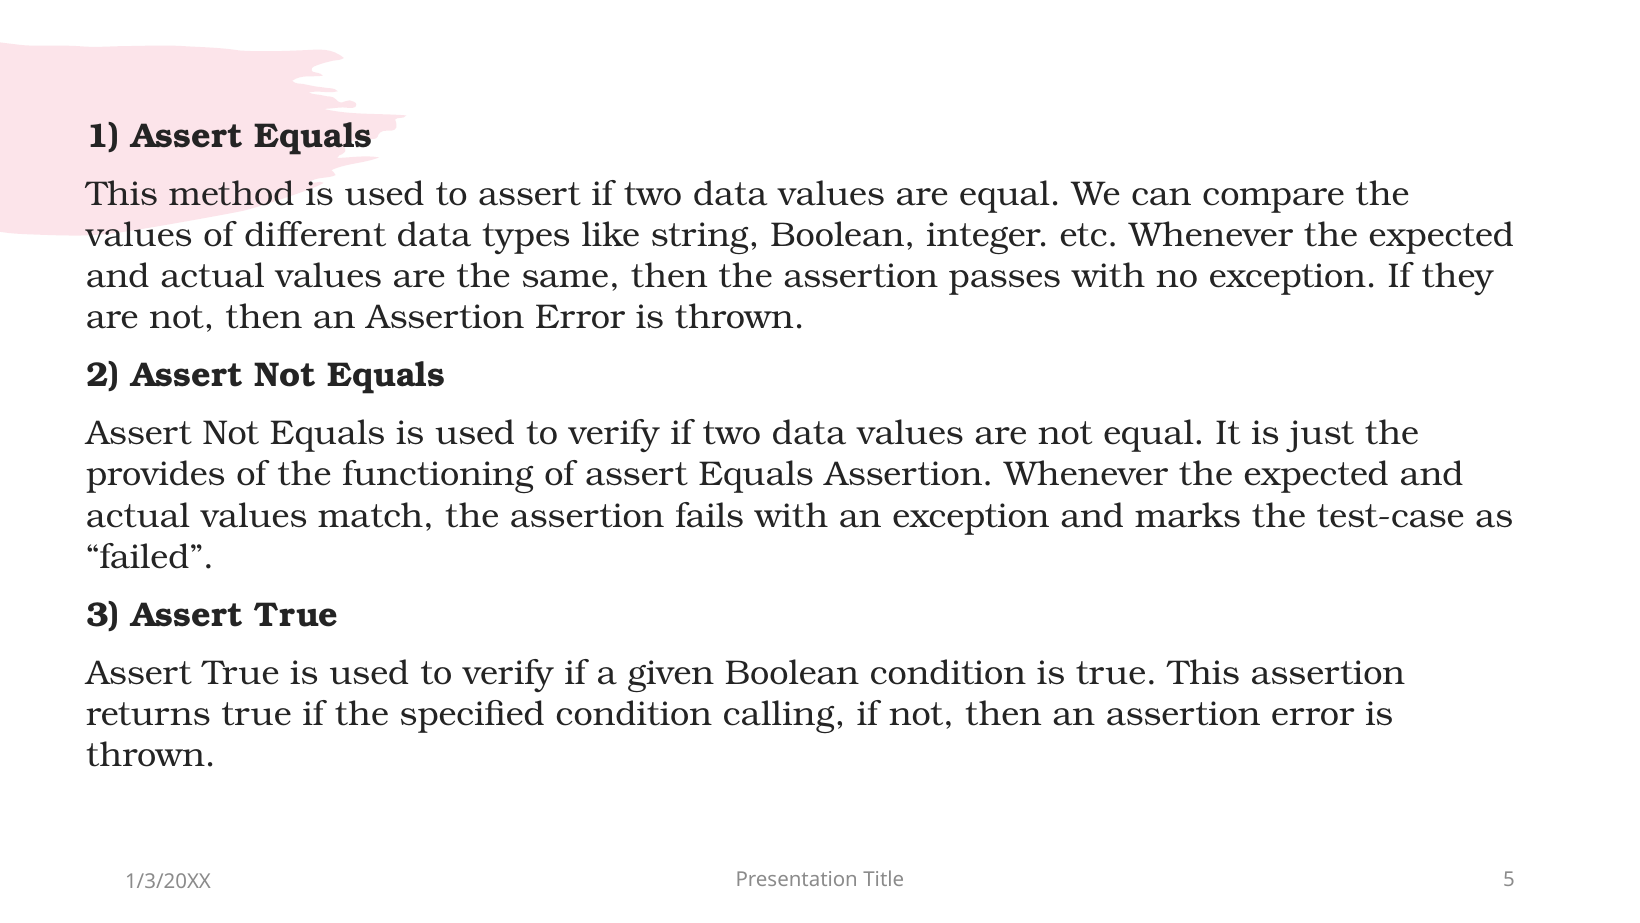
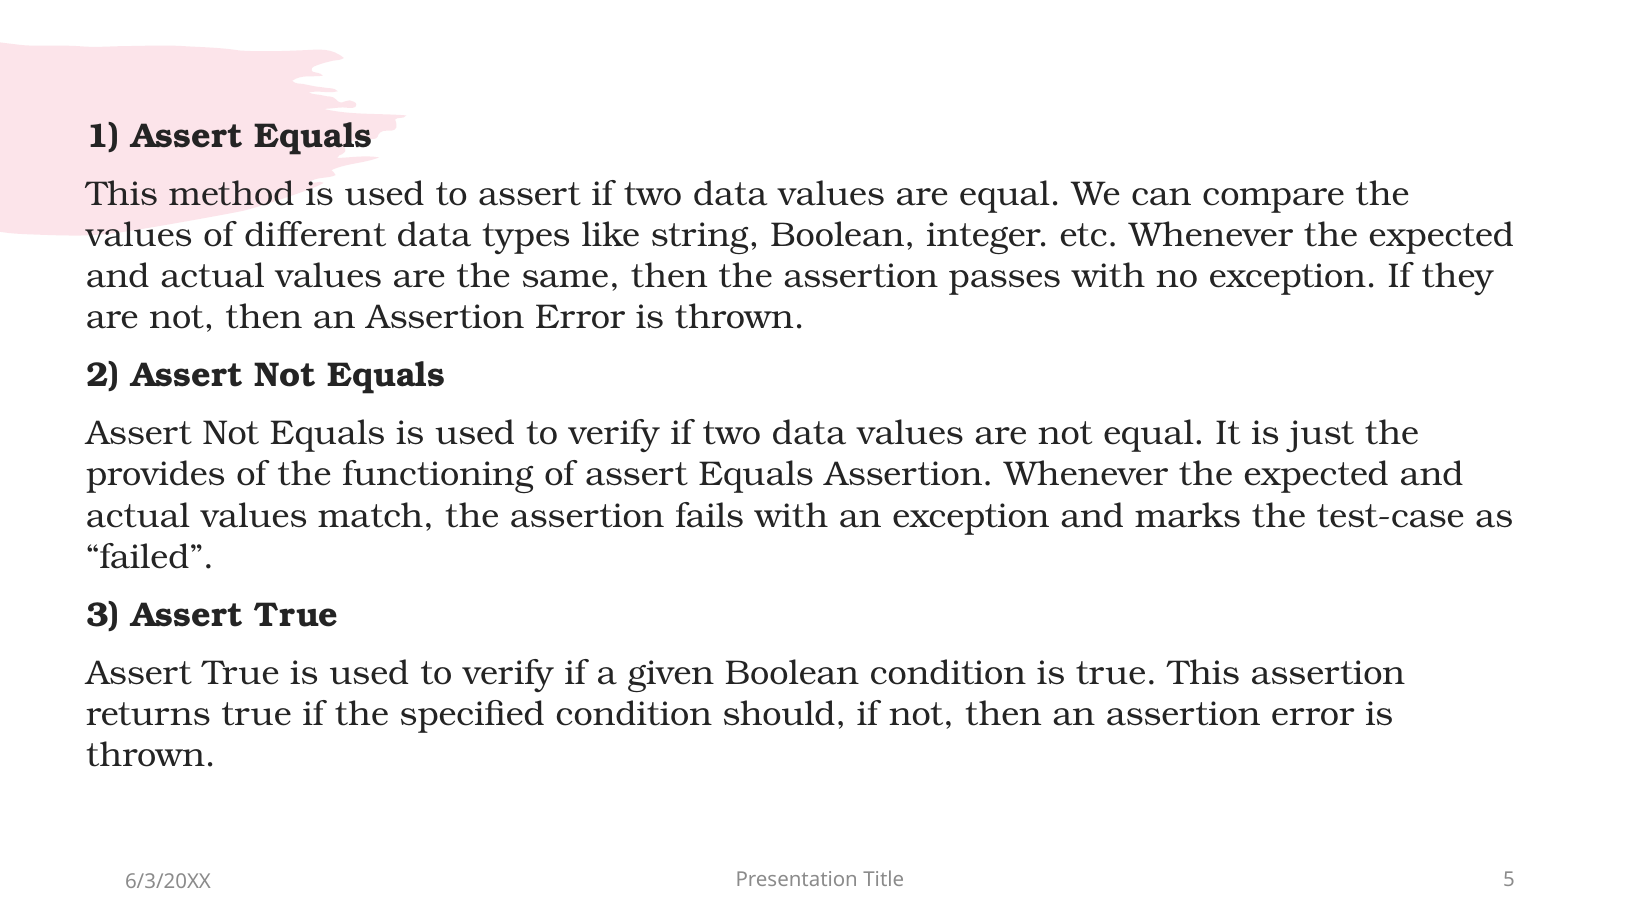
calling: calling -> should
1/3/20XX: 1/3/20XX -> 6/3/20XX
